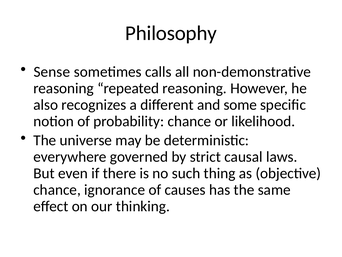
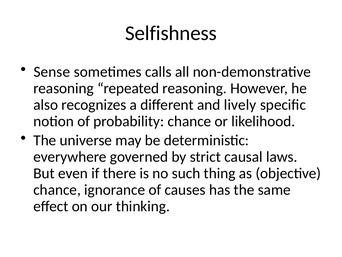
Philosophy: Philosophy -> Selfishness
some: some -> lively
